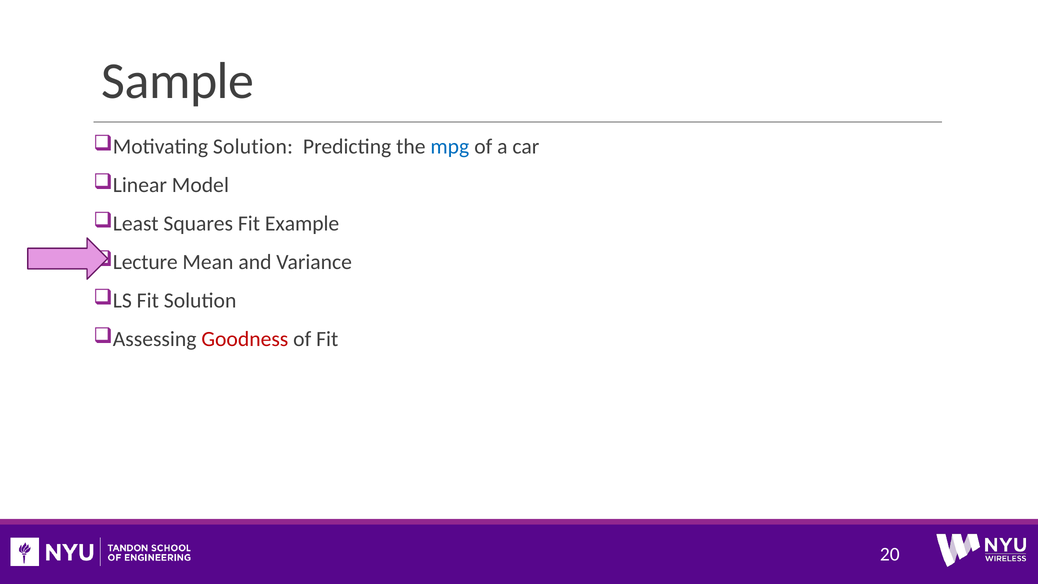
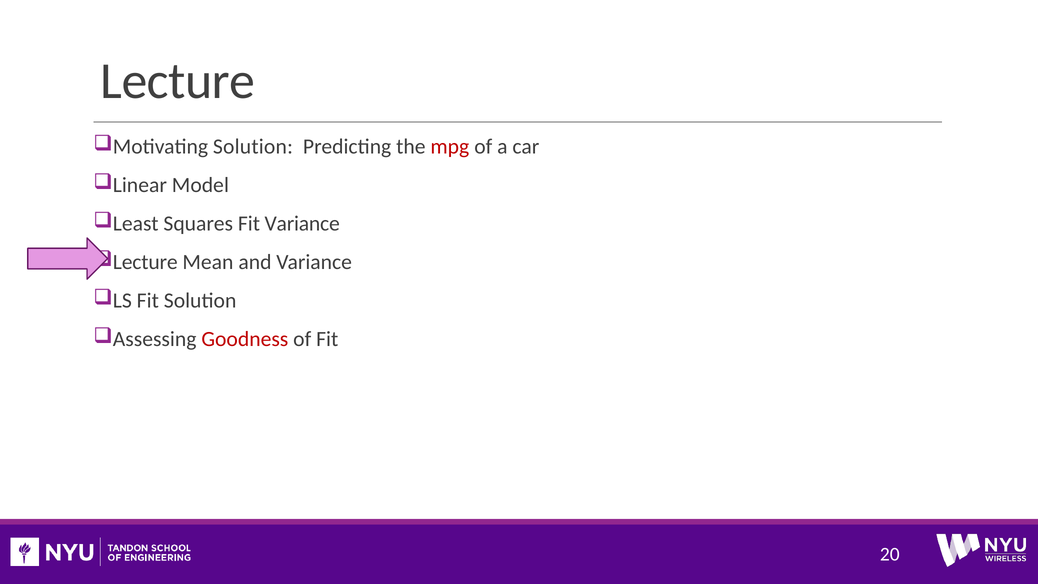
Sample at (178, 81): Sample -> Lecture
mpg colour: blue -> red
Fit Example: Example -> Variance
